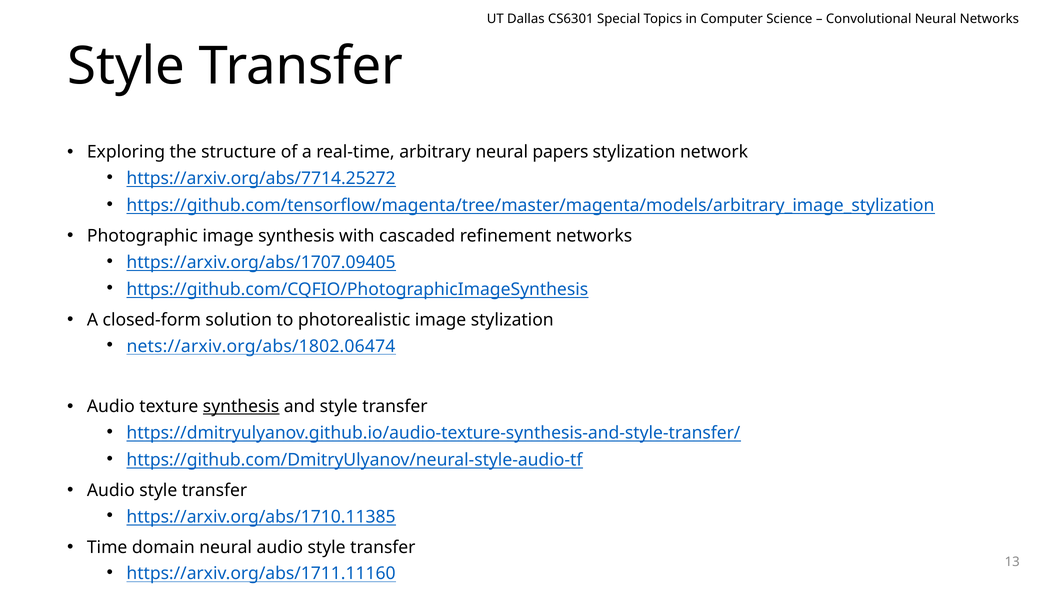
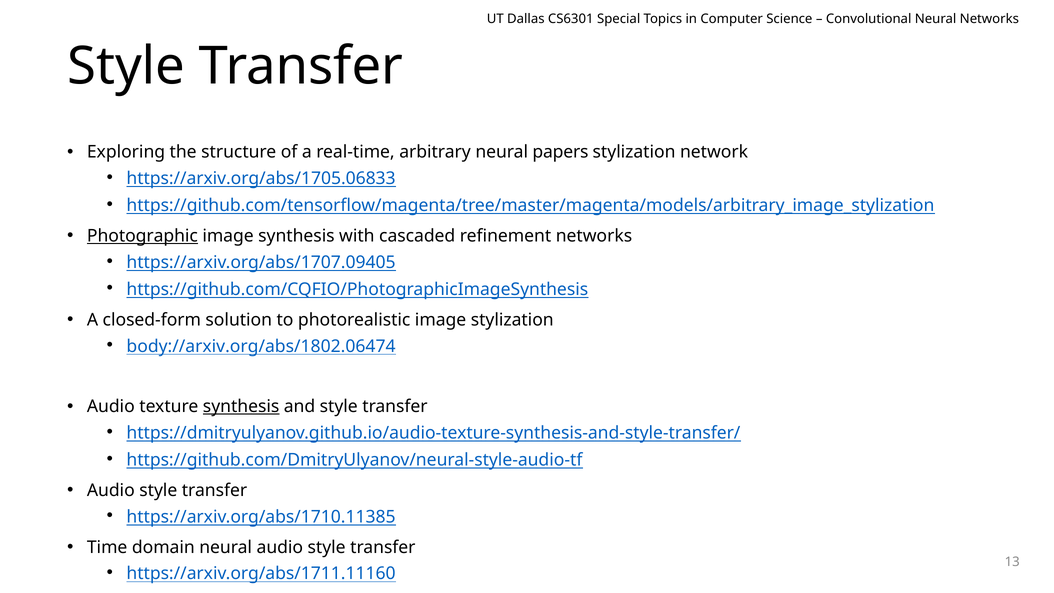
https://arxiv.org/abs/7714.25272: https://arxiv.org/abs/7714.25272 -> https://arxiv.org/abs/1705.06833
Photographic underline: none -> present
nets://arxiv.org/abs/1802.06474: nets://arxiv.org/abs/1802.06474 -> body://arxiv.org/abs/1802.06474
